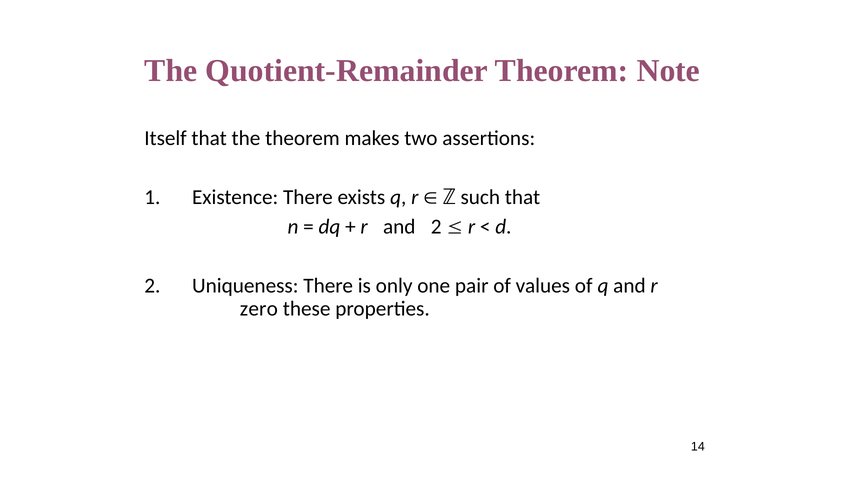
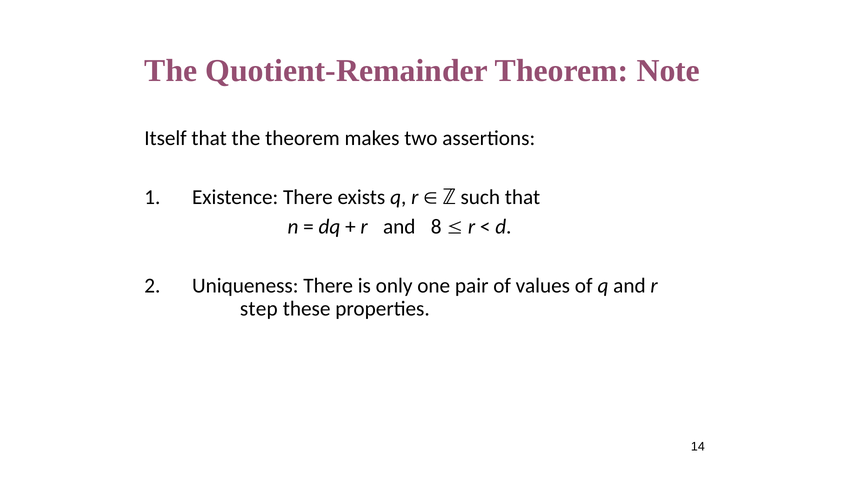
and 2: 2 -> 8
zero: zero -> step
